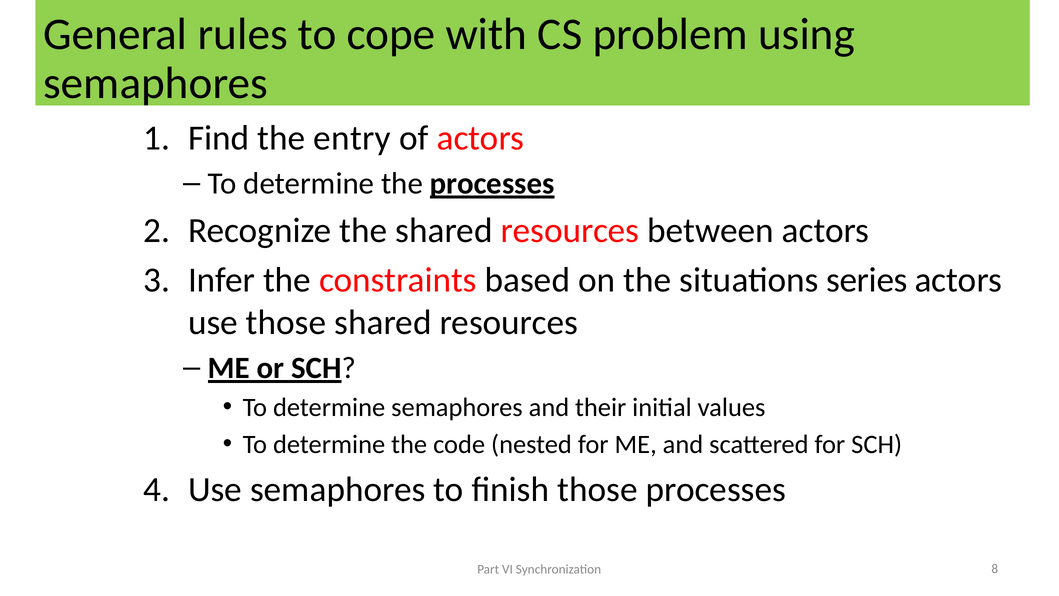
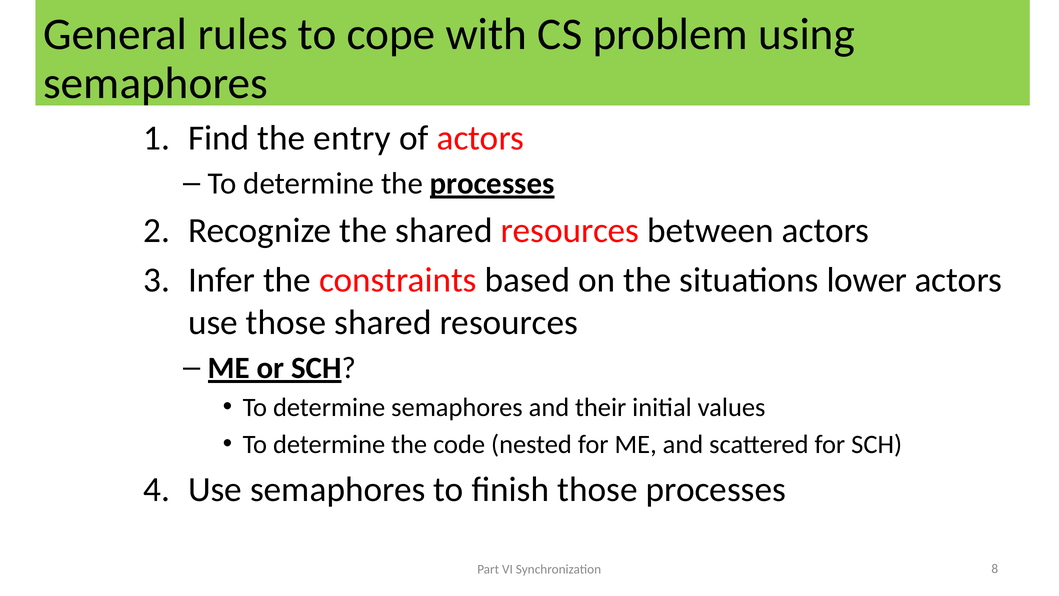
series: series -> lower
